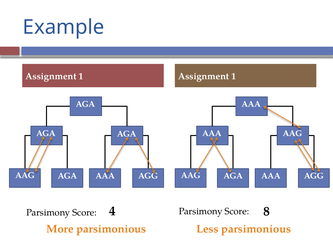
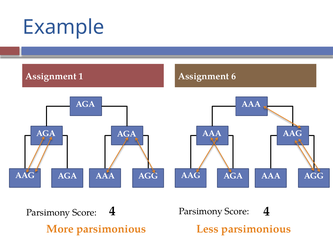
1 Assignment 1: 1 -> 6
4 8: 8 -> 4
